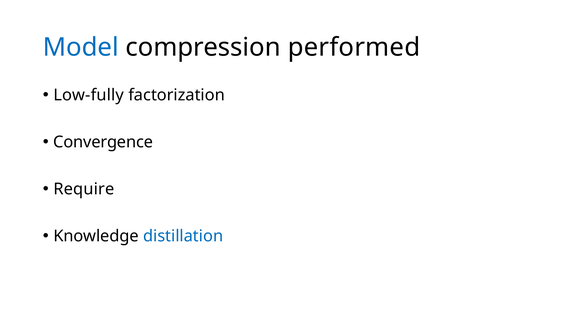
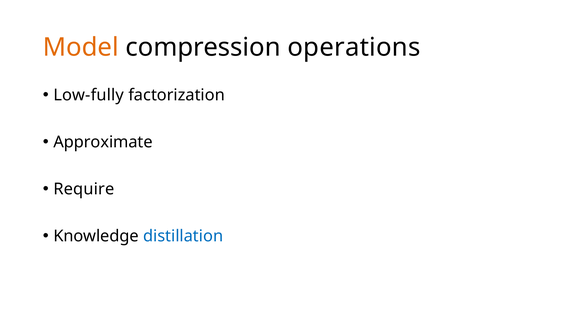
Model colour: blue -> orange
performed: performed -> operations
Convergence: Convergence -> Approximate
